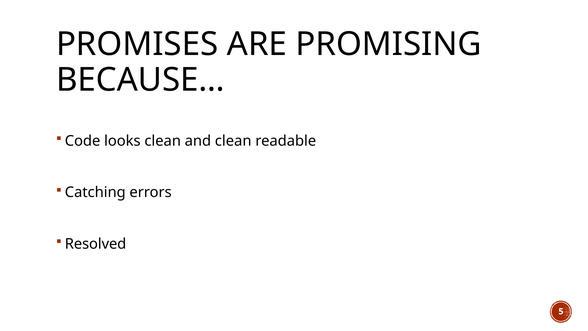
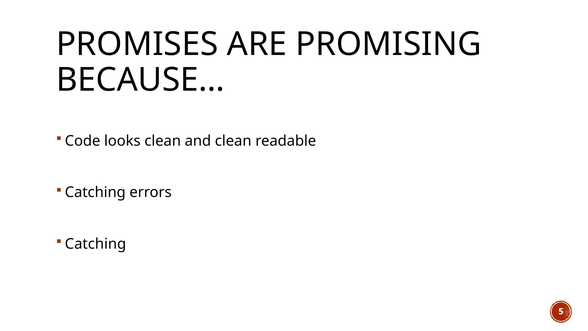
Resolved at (96, 244): Resolved -> Catching
